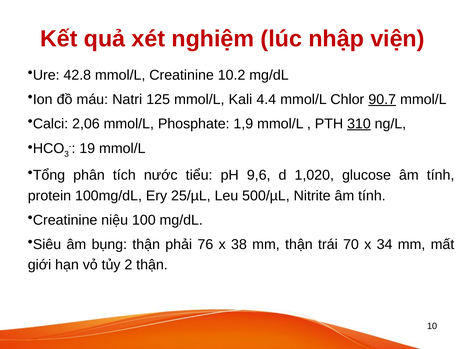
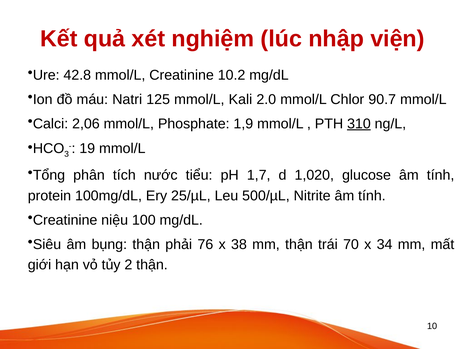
4.4: 4.4 -> 2.0
90.7 underline: present -> none
9,6: 9,6 -> 1,7
